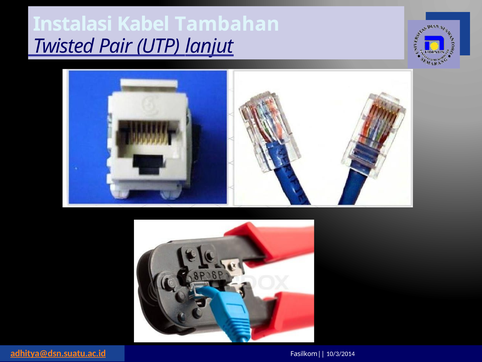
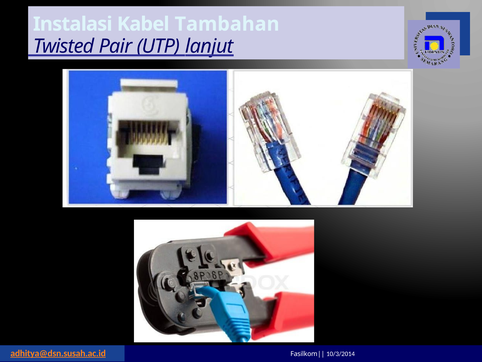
adhitya@dsn.suatu.ac.id: adhitya@dsn.suatu.ac.id -> adhitya@dsn.susah.ac.id
